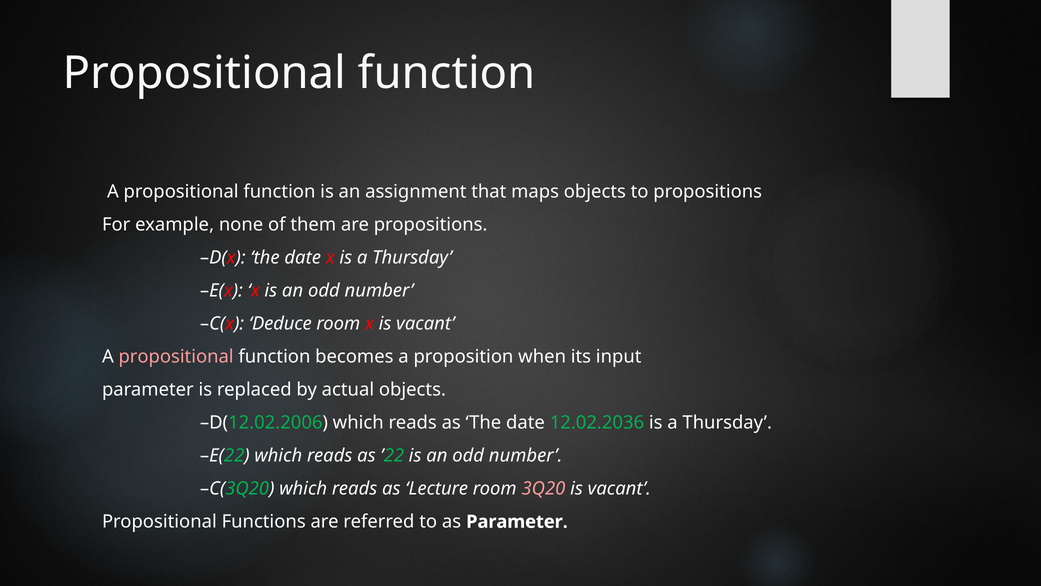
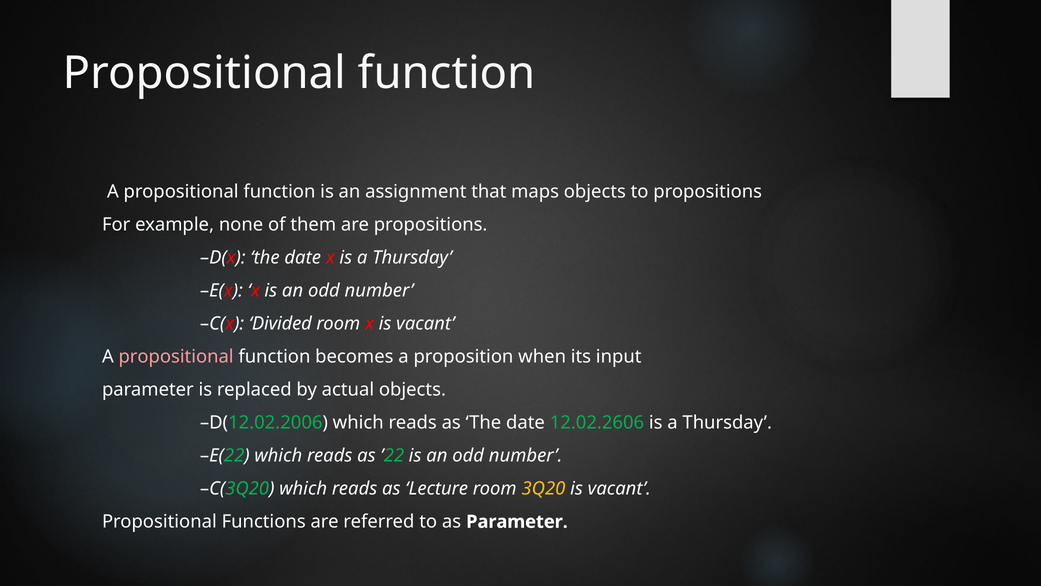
Deduce: Deduce -> Divided
12.02.2036: 12.02.2036 -> 12.02.2606
3Q20 colour: pink -> yellow
